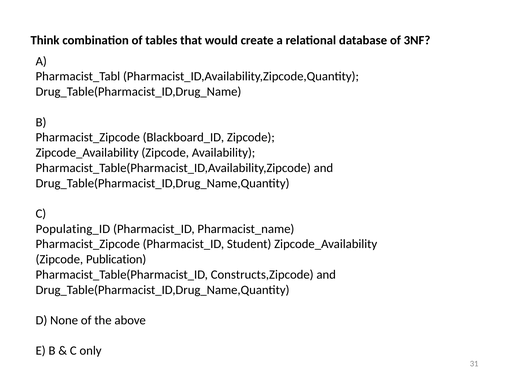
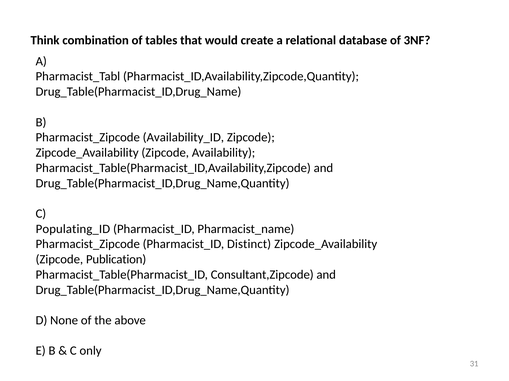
Blackboard_ID: Blackboard_ID -> Availability_ID
Student: Student -> Distinct
Constructs,Zipcode: Constructs,Zipcode -> Consultant,Zipcode
